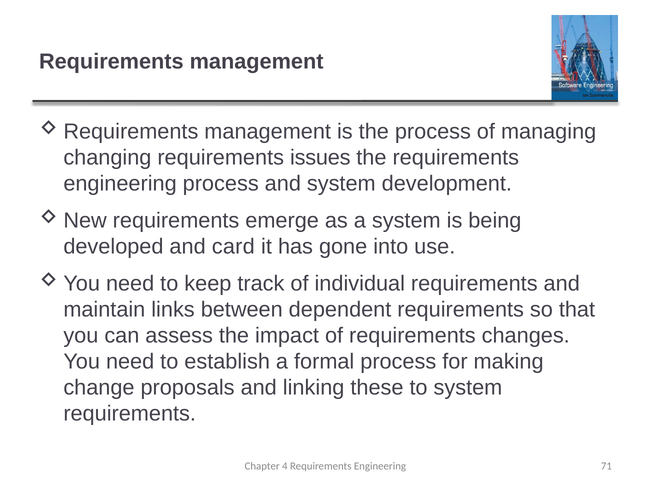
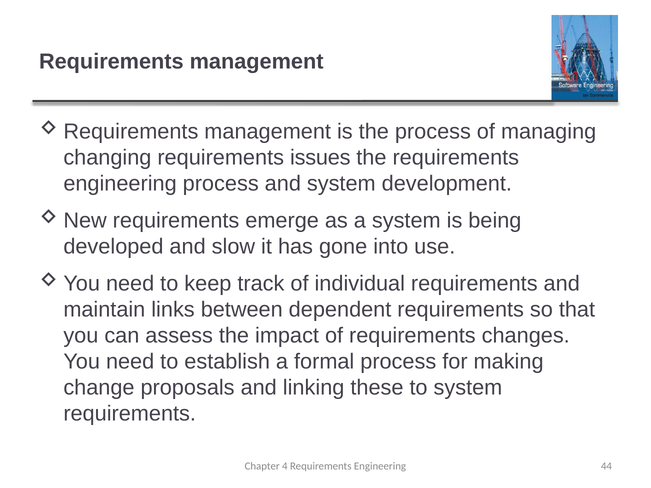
card: card -> slow
71: 71 -> 44
